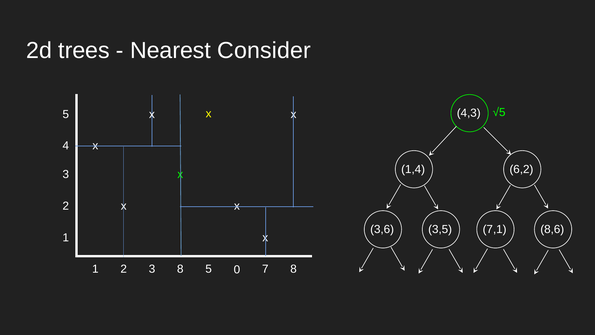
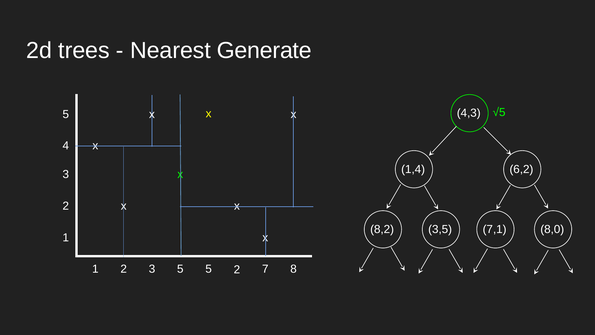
Consider: Consider -> Generate
3,6: 3,6 -> 8,2
8,6: 8,6 -> 8,0
3 8: 8 -> 5
5 0: 0 -> 2
